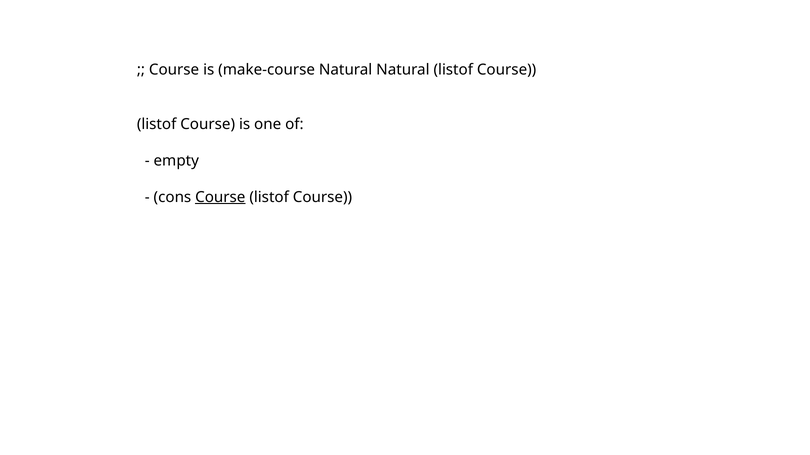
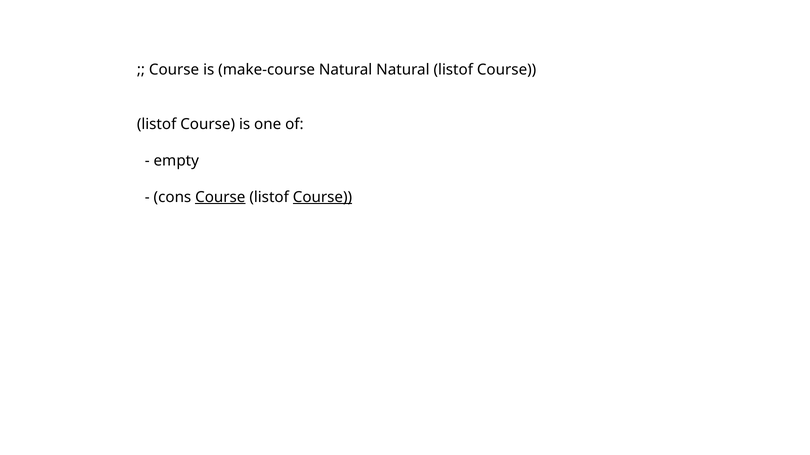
Course at (323, 197) underline: none -> present
